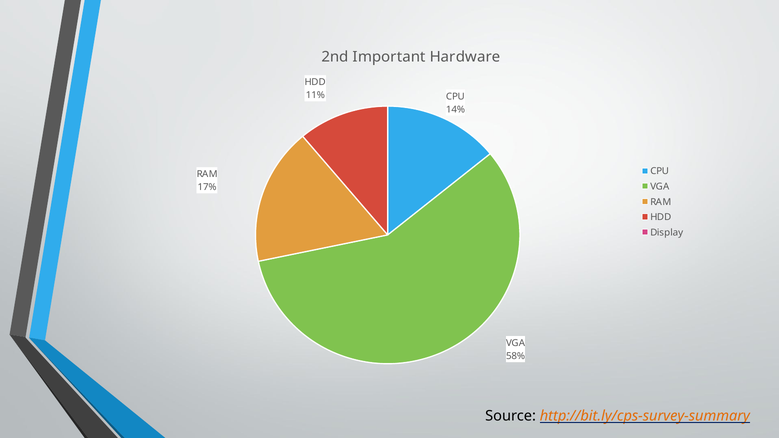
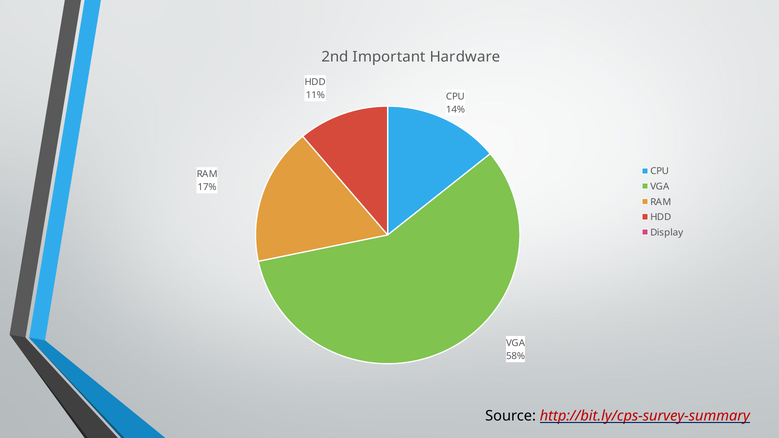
http://bit.ly/cps-survey-summary colour: orange -> red
